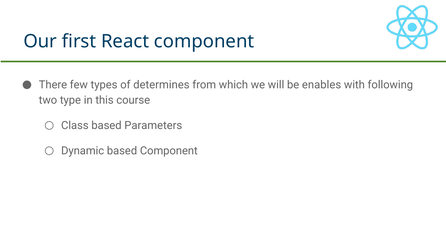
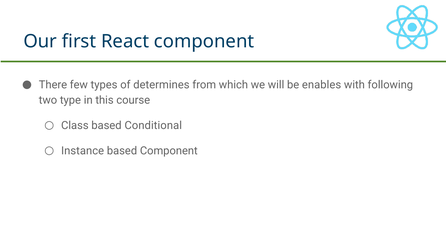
Parameters: Parameters -> Conditional
Dynamic: Dynamic -> Instance
